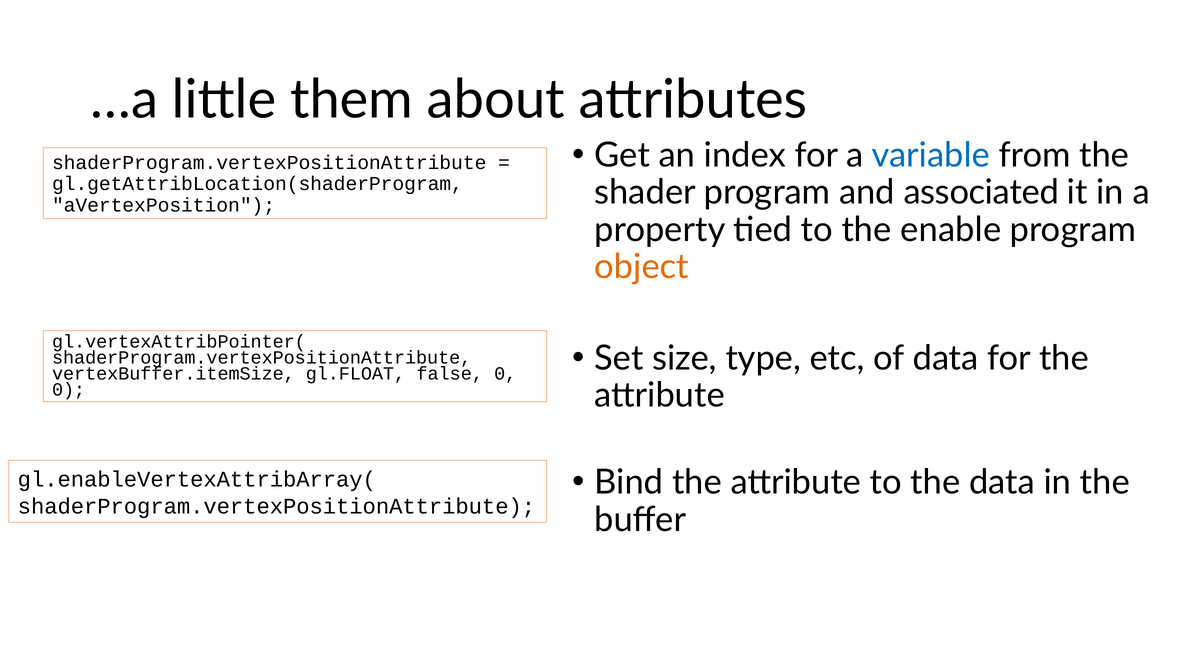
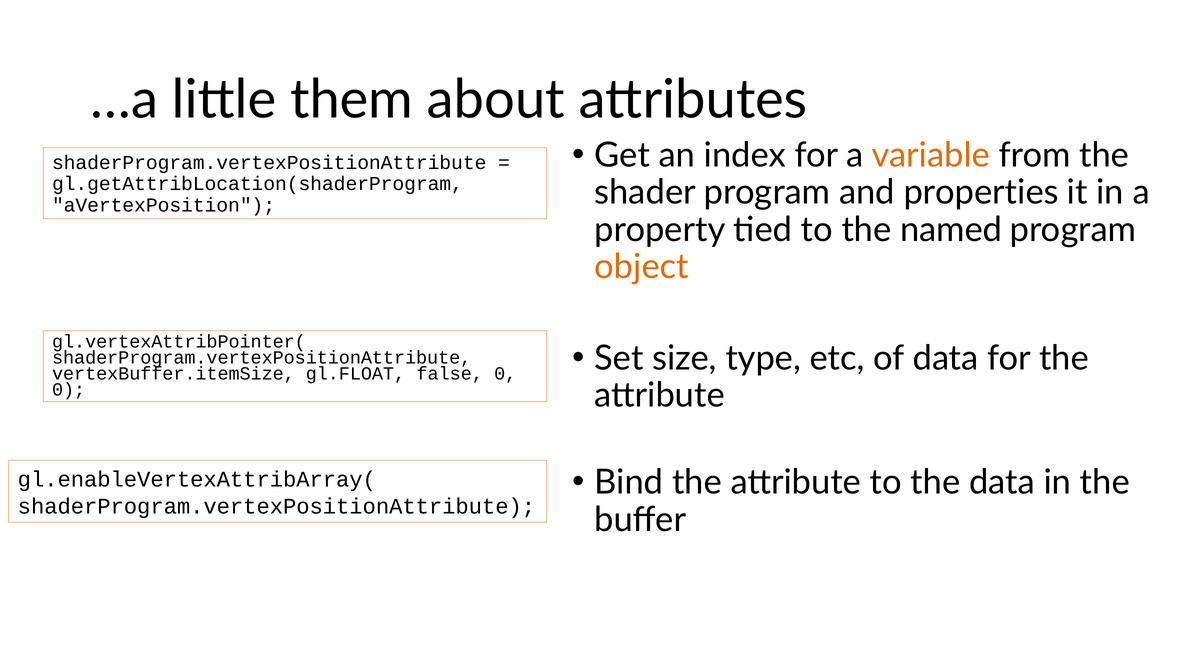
variable colour: blue -> orange
associated: associated -> properties
enable: enable -> named
